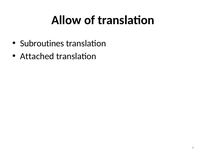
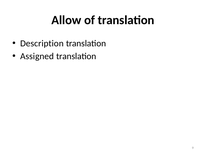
Subroutines: Subroutines -> Description
Attached: Attached -> Assigned
